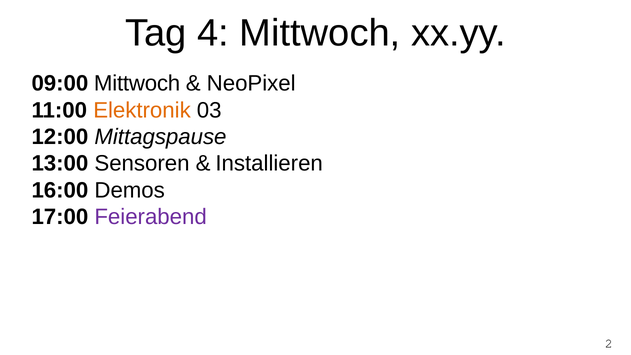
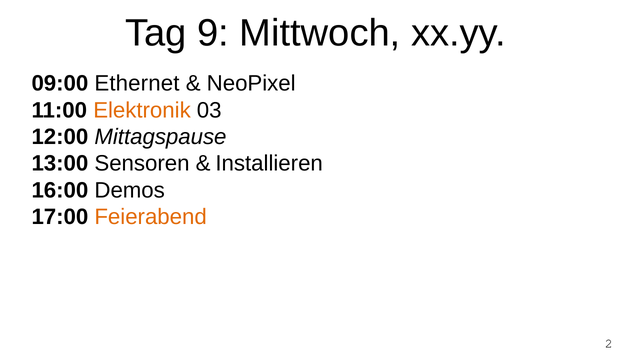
4: 4 -> 9
09:00 Mittwoch: Mittwoch -> Ethernet
Feierabend colour: purple -> orange
